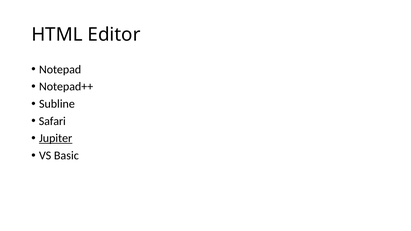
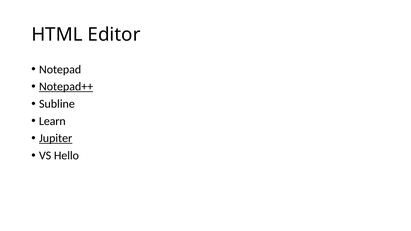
Notepad++ underline: none -> present
Safari: Safari -> Learn
Basic: Basic -> Hello
